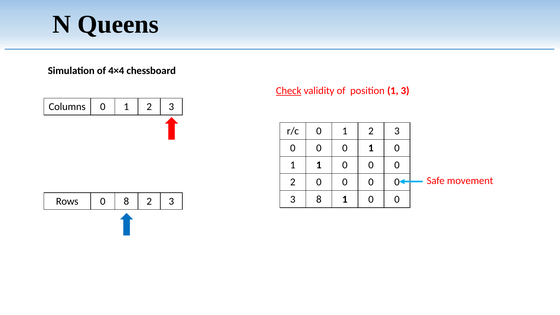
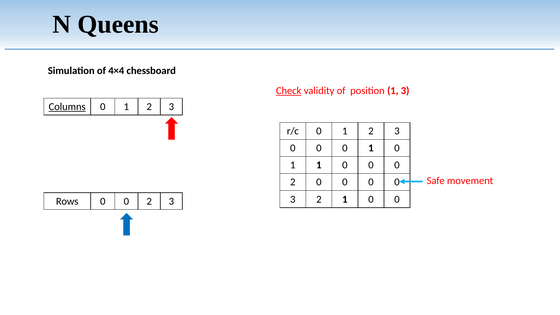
Columns underline: none -> present
3 8: 8 -> 2
Rows 0 8: 8 -> 0
